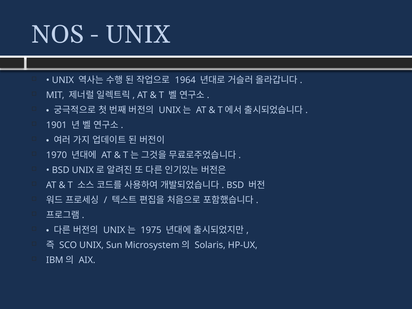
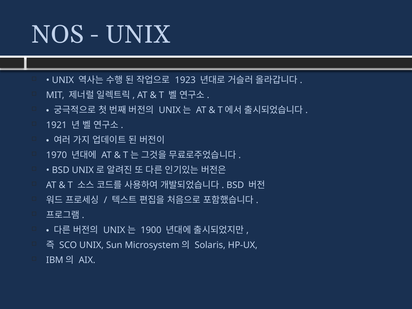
1964: 1964 -> 1923
1901: 1901 -> 1921
1975: 1975 -> 1900
